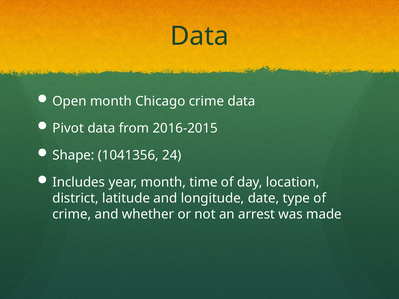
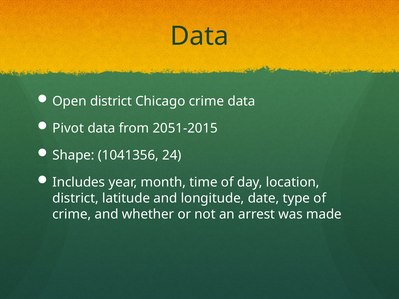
Open month: month -> district
2016-2015: 2016-2015 -> 2051-2015
